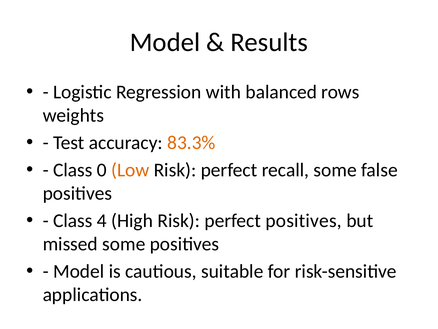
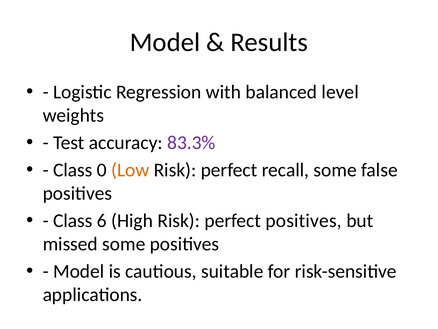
rows: rows -> level
83.3% colour: orange -> purple
4: 4 -> 6
